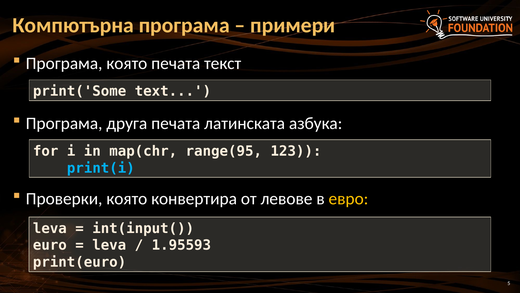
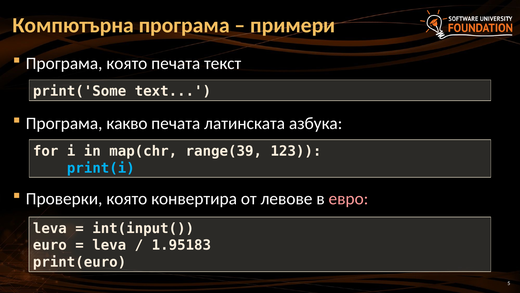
друга: друга -> какво
range(95: range(95 -> range(39
евро colour: yellow -> pink
1.95593: 1.95593 -> 1.95183
